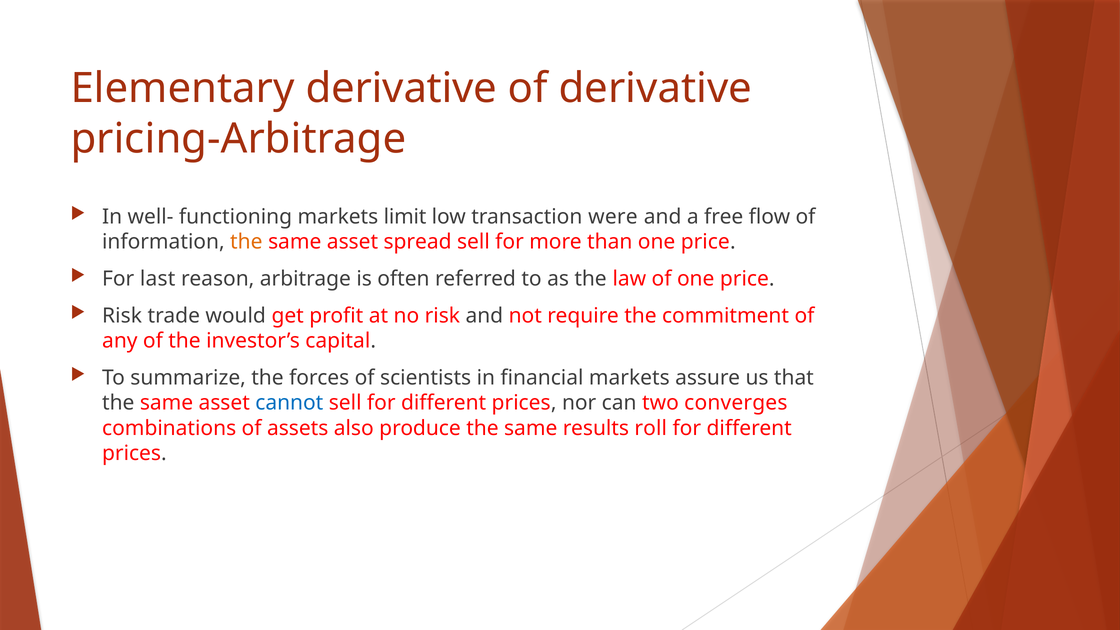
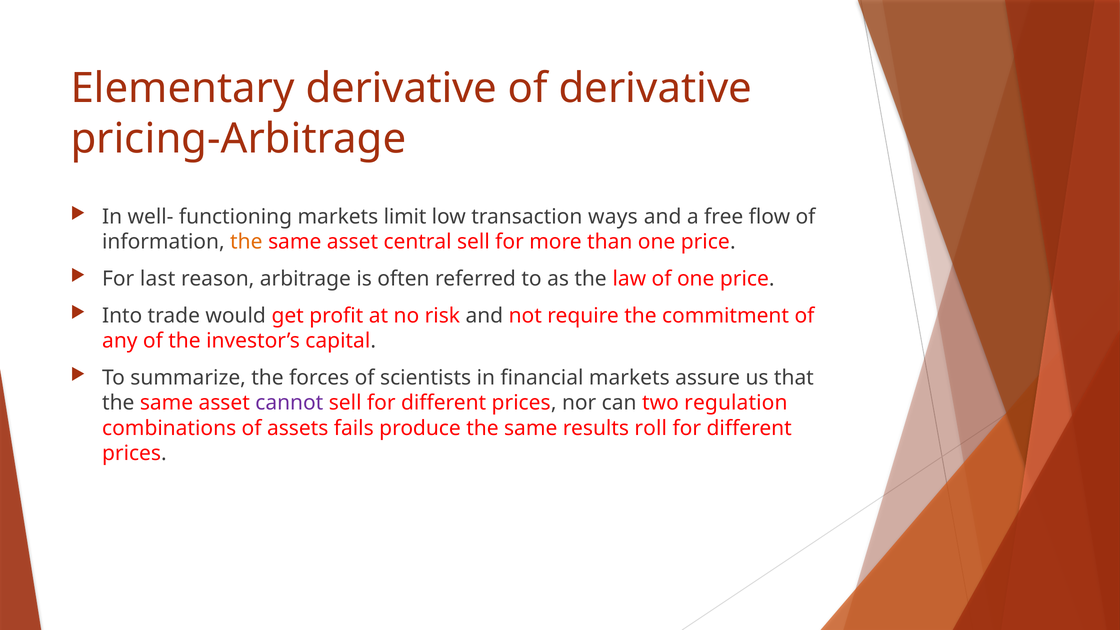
were: were -> ways
spread: spread -> central
Risk at (122, 316): Risk -> Into
cannot colour: blue -> purple
converges: converges -> regulation
also: also -> fails
